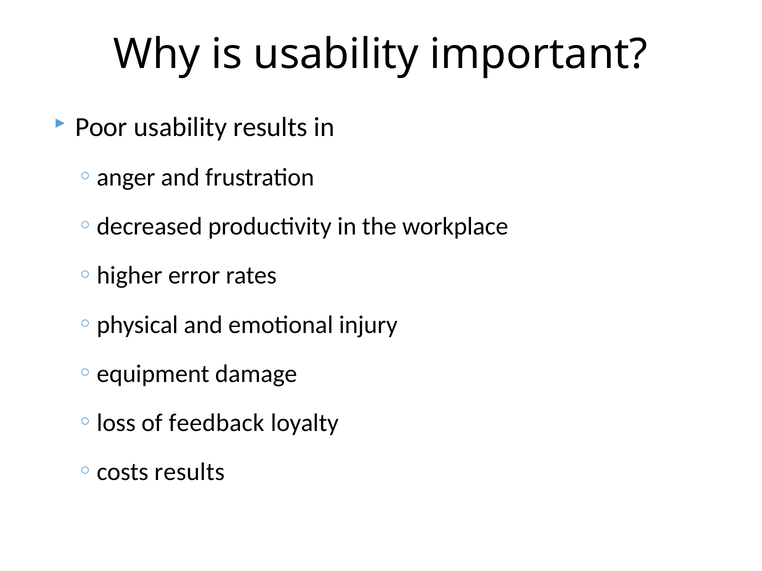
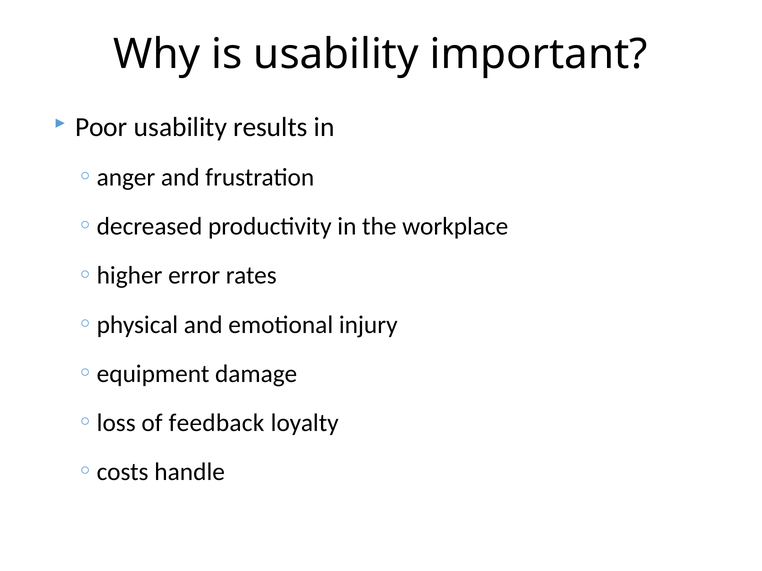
results at (190, 472): results -> handle
